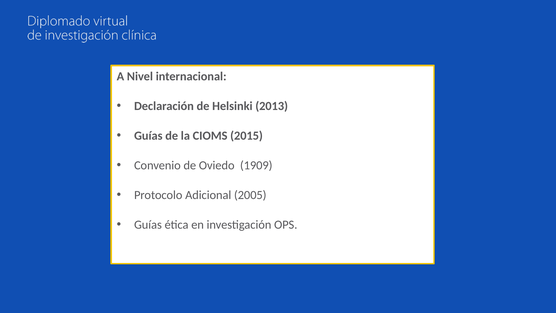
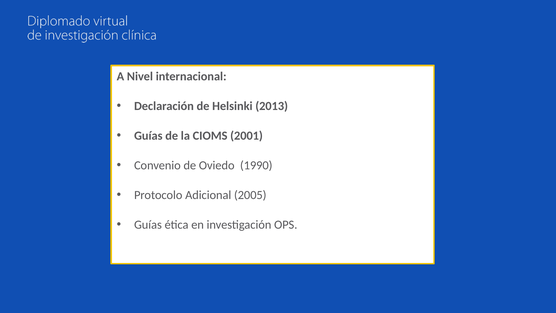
2015: 2015 -> 2001
1909: 1909 -> 1990
